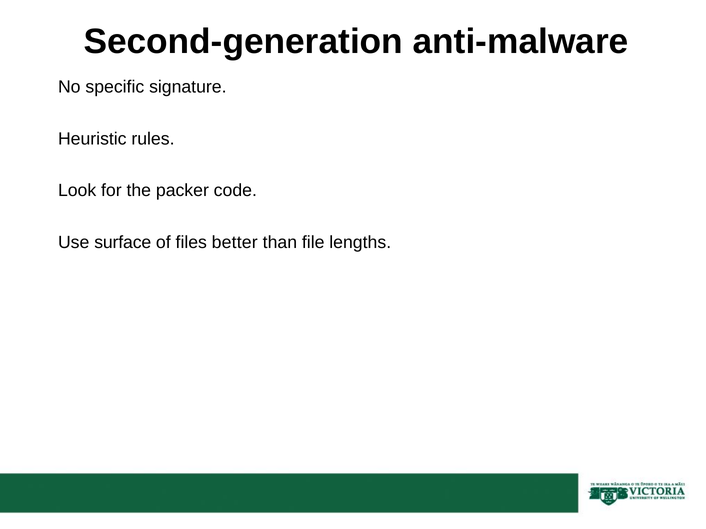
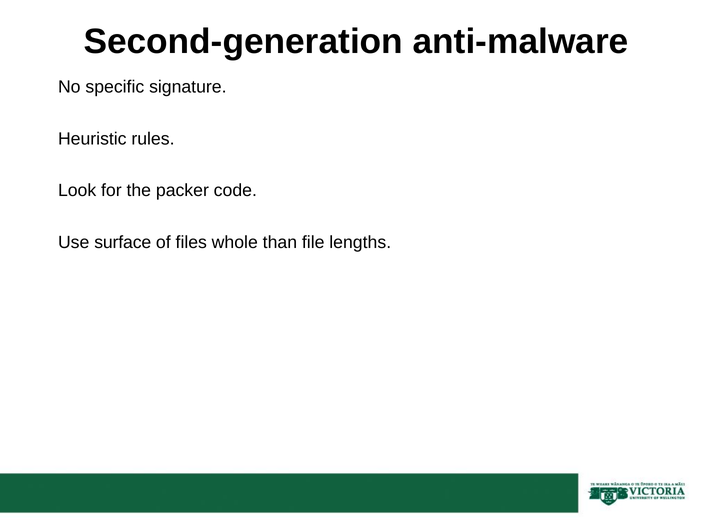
better: better -> whole
